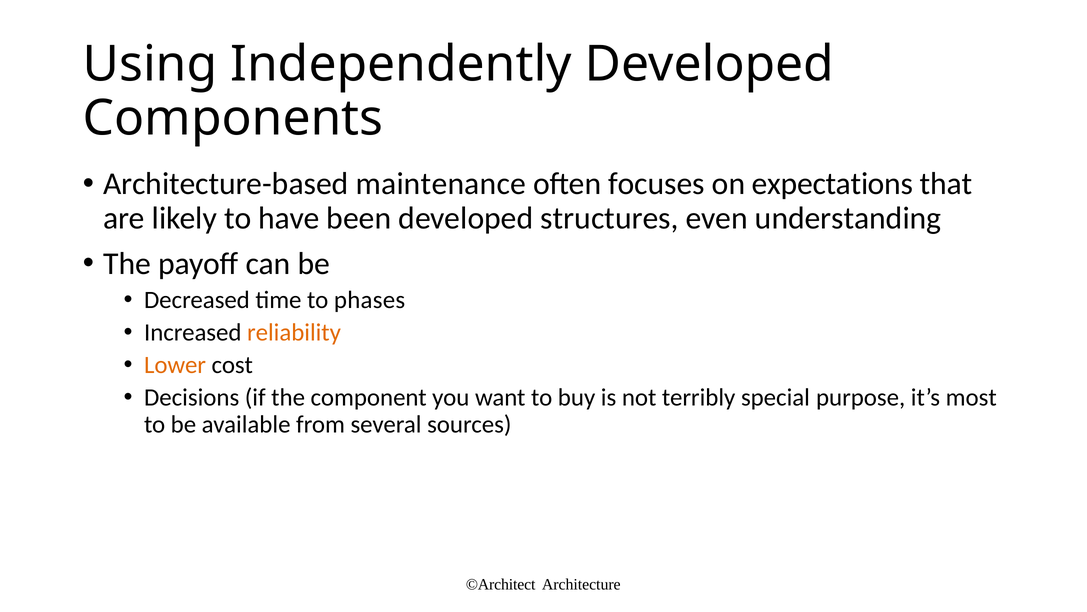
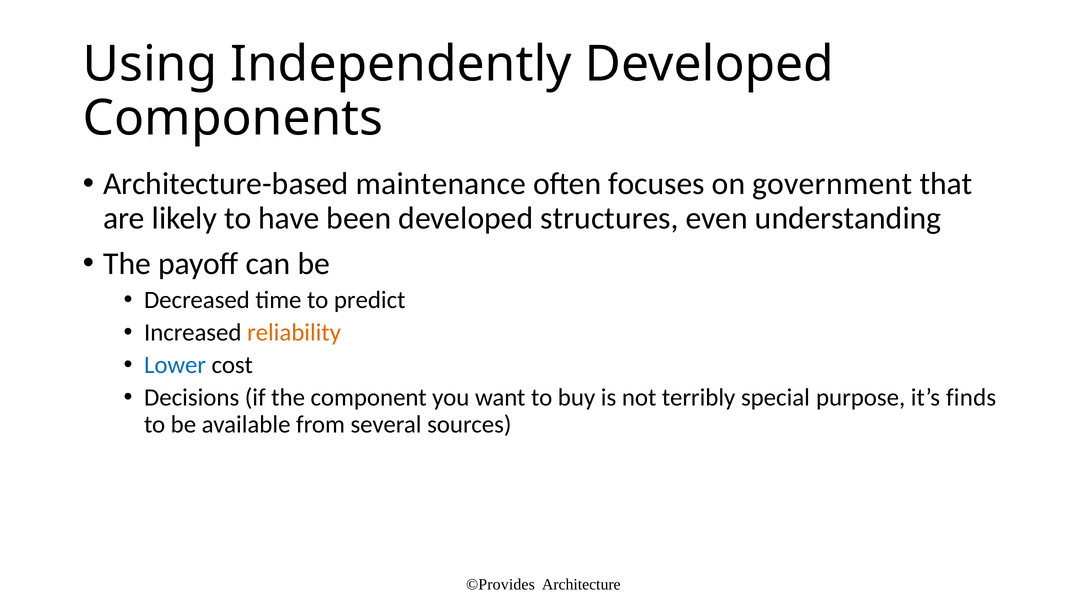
expectations: expectations -> government
phases: phases -> predict
Lower colour: orange -> blue
most: most -> finds
©Architect: ©Architect -> ©Provides
